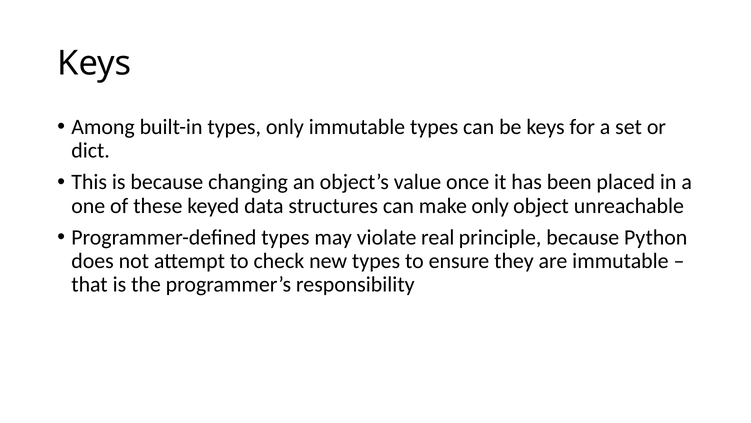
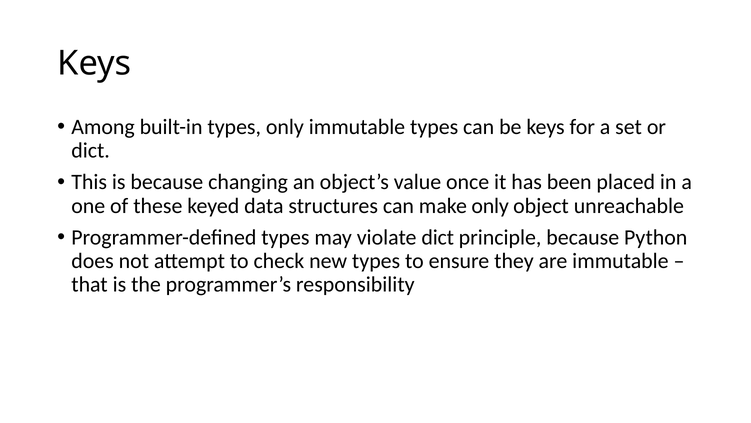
violate real: real -> dict
